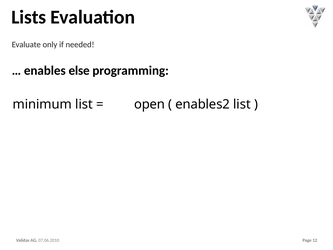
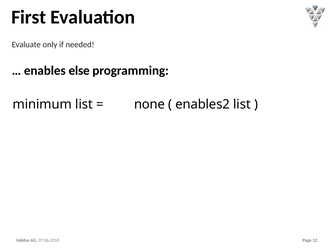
Lists: Lists -> First
open: open -> none
